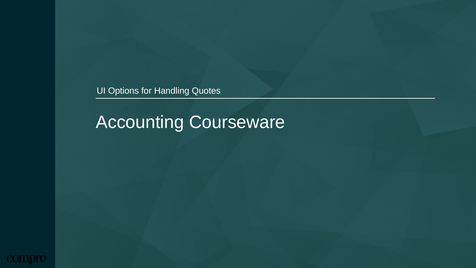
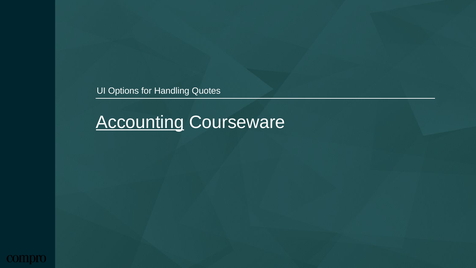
Accounting underline: none -> present
